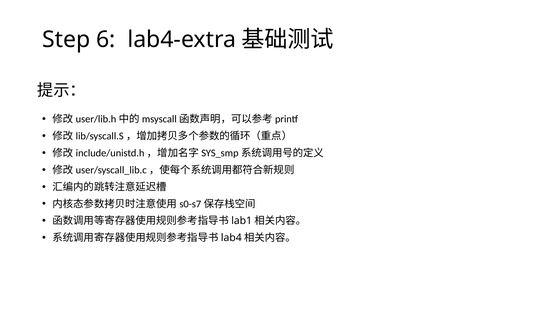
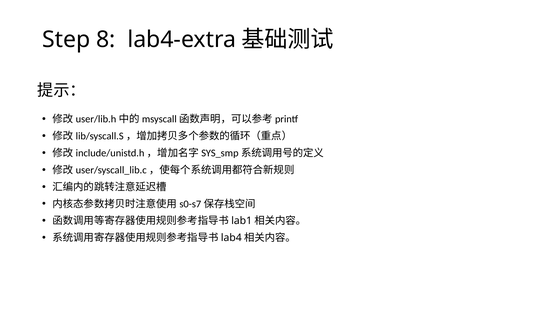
6: 6 -> 8
